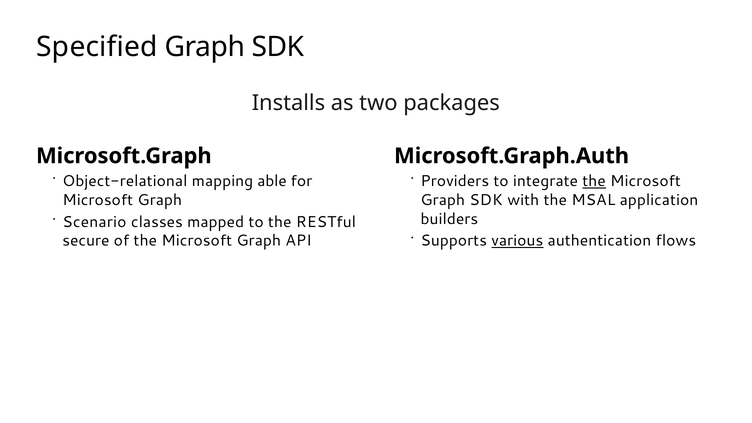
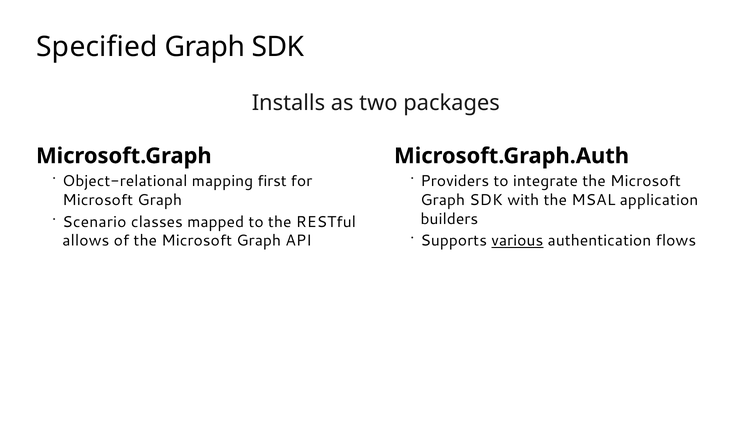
able: able -> first
the at (594, 181) underline: present -> none
secure: secure -> allows
